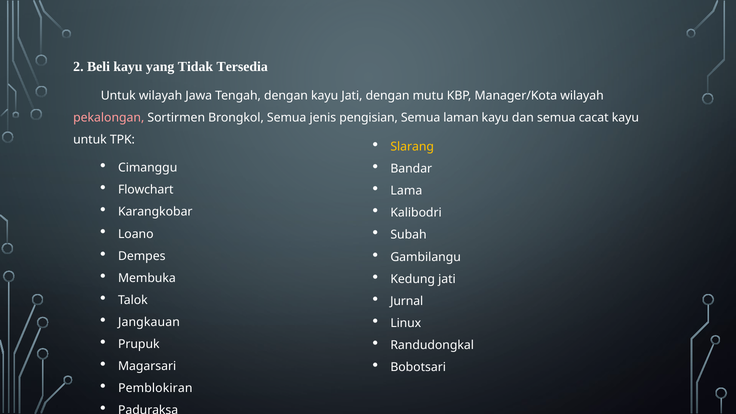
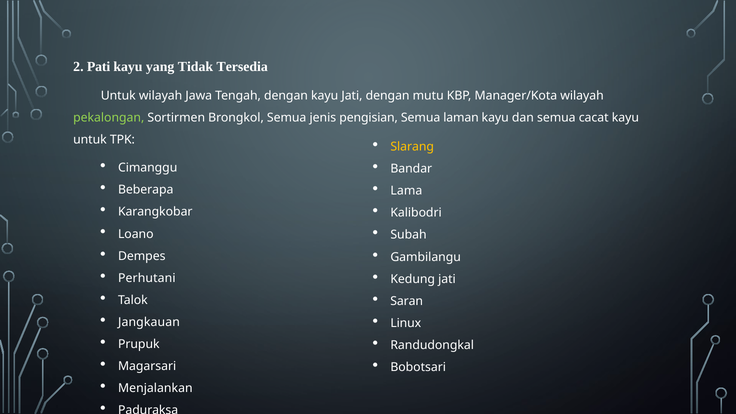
Beli: Beli -> Pati
pekalongan colour: pink -> light green
Flowchart: Flowchart -> Beberapa
Membuka: Membuka -> Perhutani
Jurnal: Jurnal -> Saran
Pemblokiran: Pemblokiran -> Menjalankan
